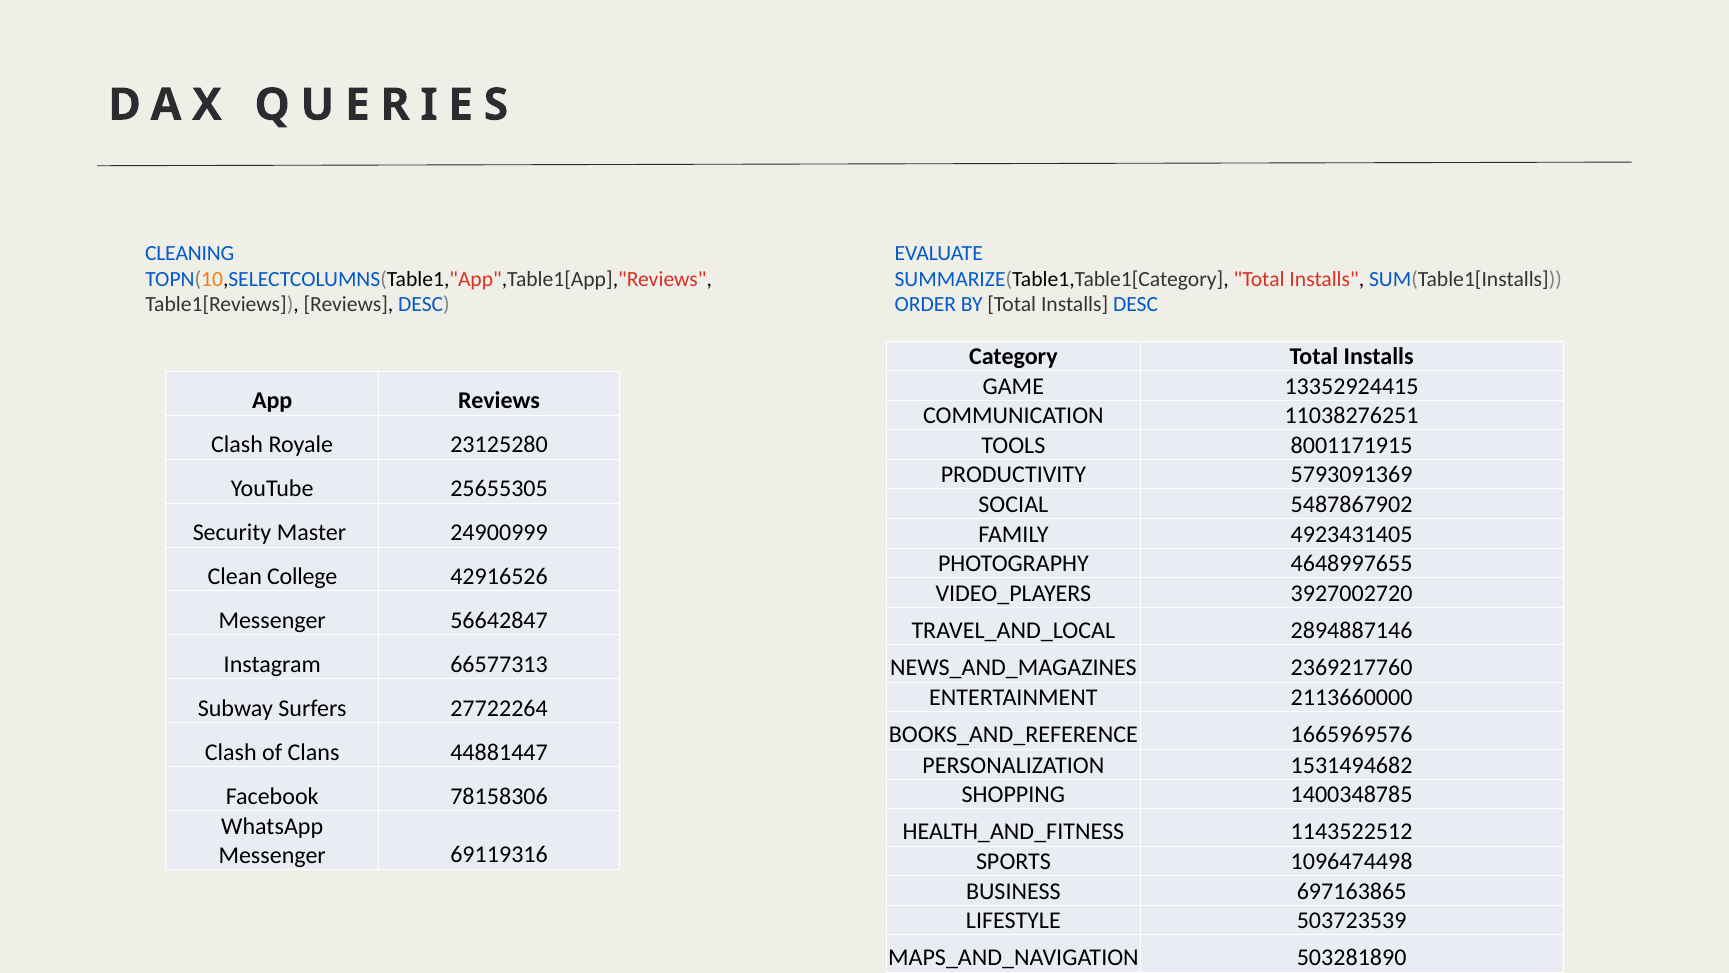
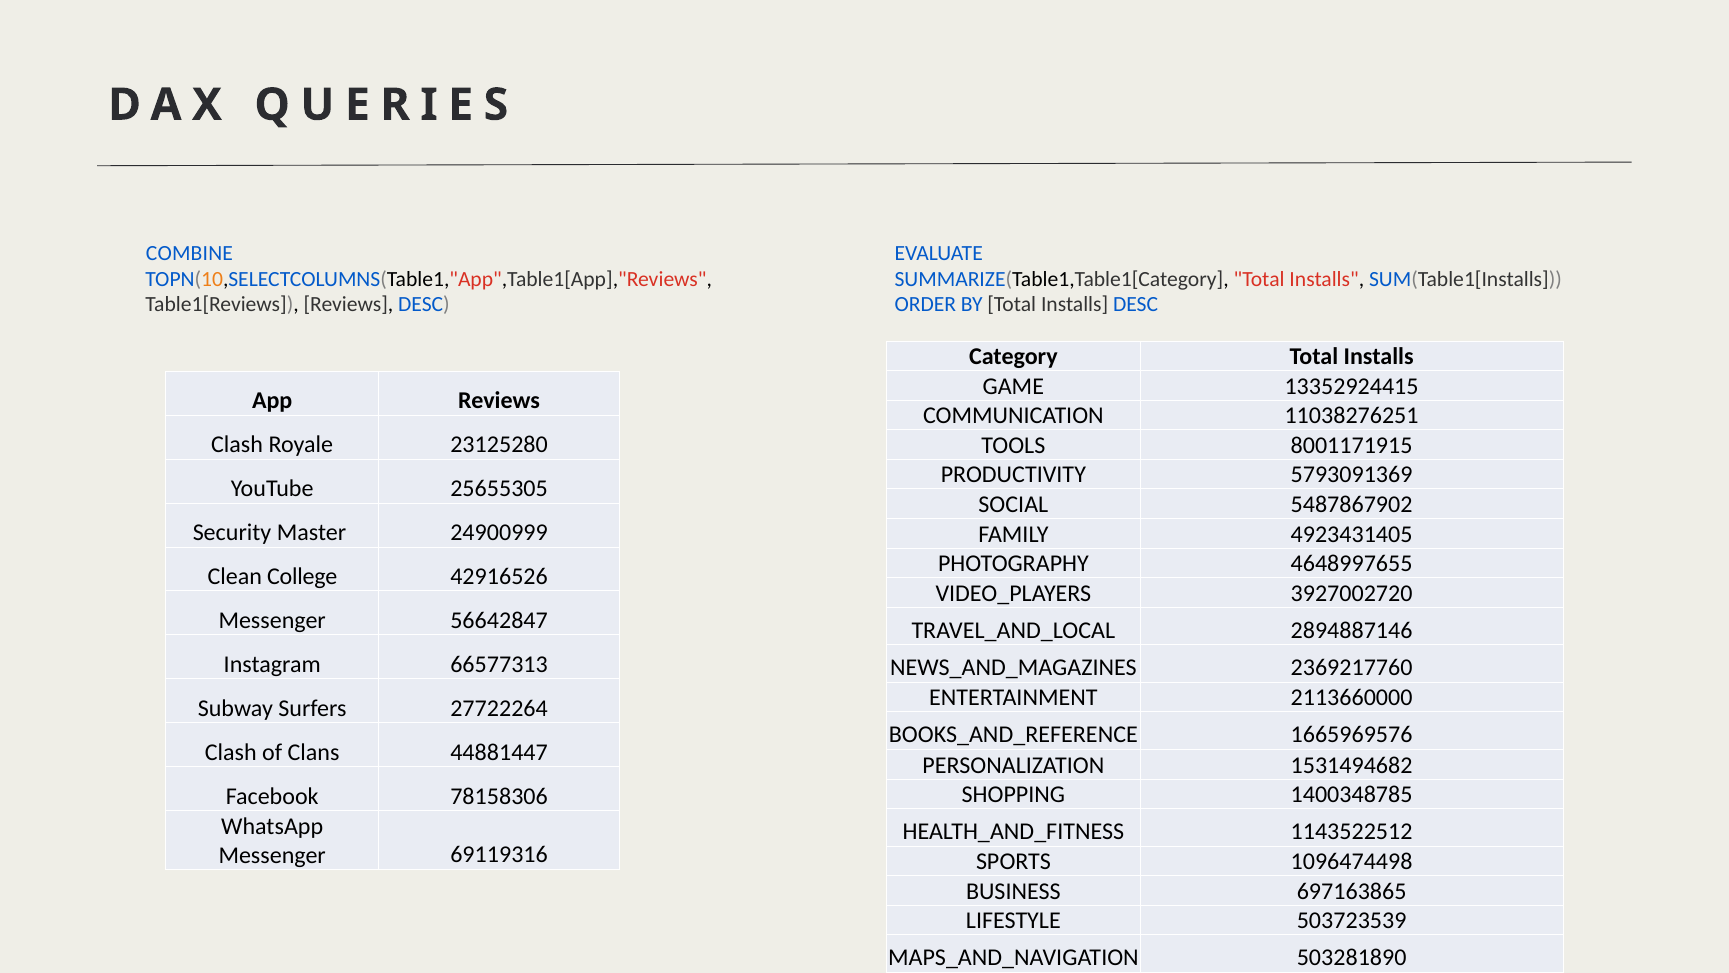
CLEANING: CLEANING -> COMBINE
